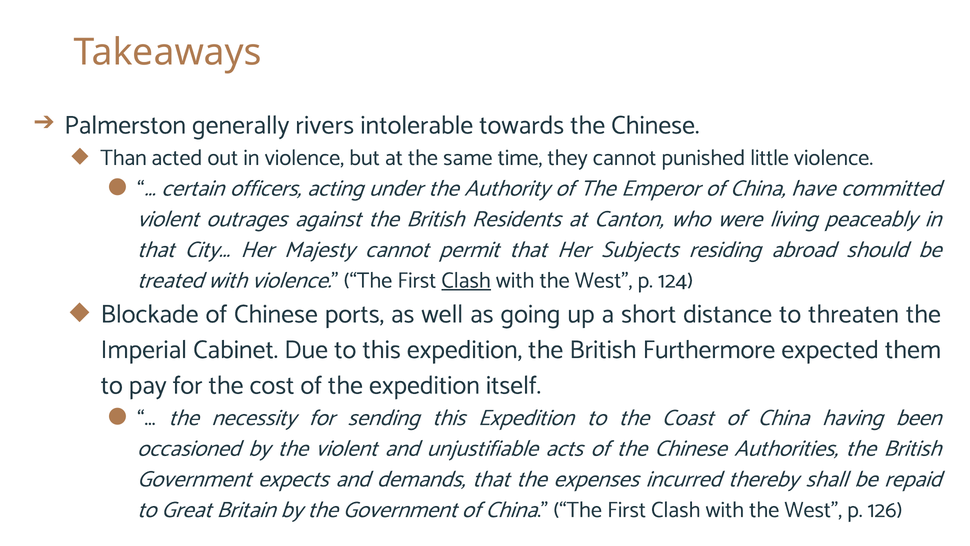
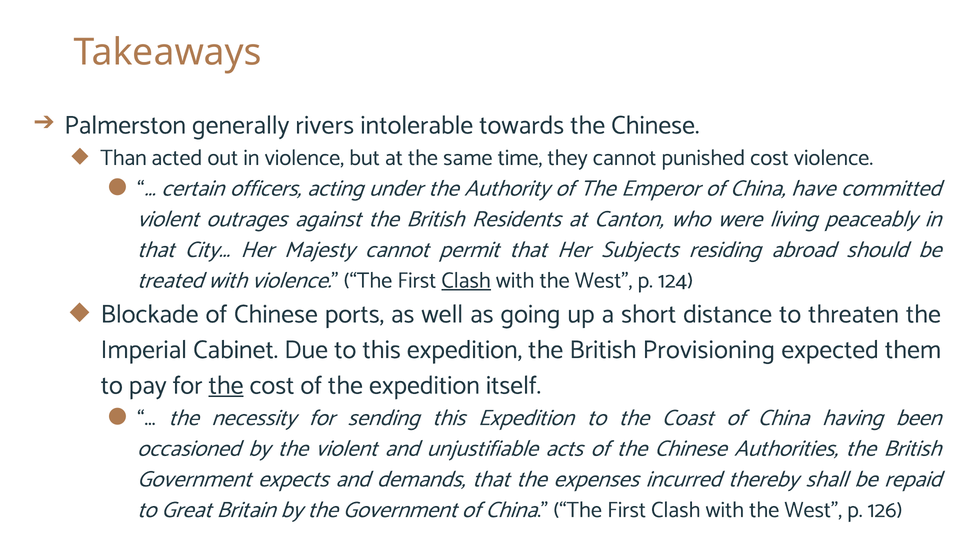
punished little: little -> cost
Furthermore: Furthermore -> Provisioning
the at (226, 385) underline: none -> present
